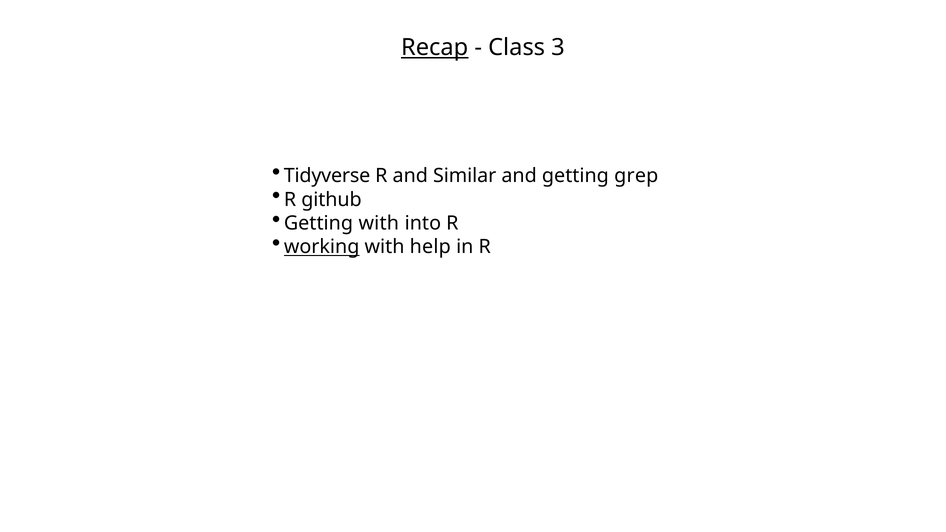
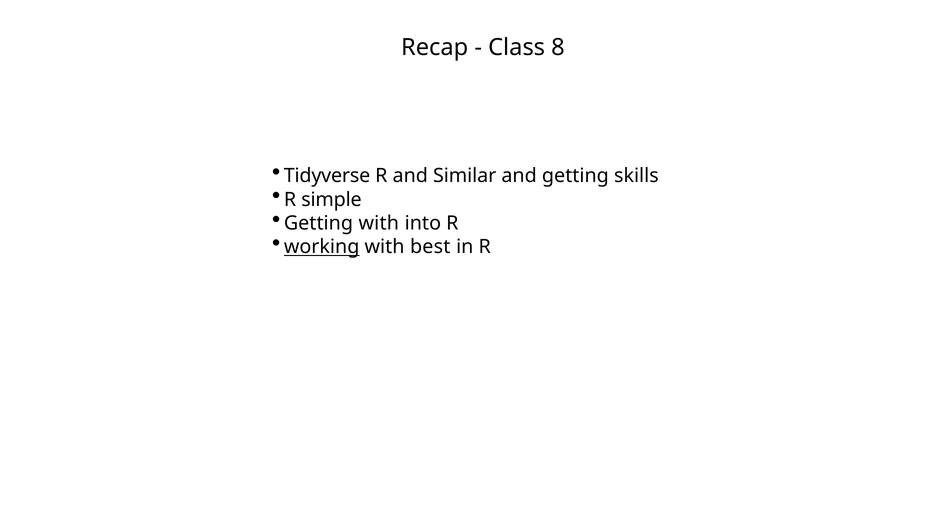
Recap underline: present -> none
3: 3 -> 8
grep: grep -> skills
github: github -> simple
help: help -> best
